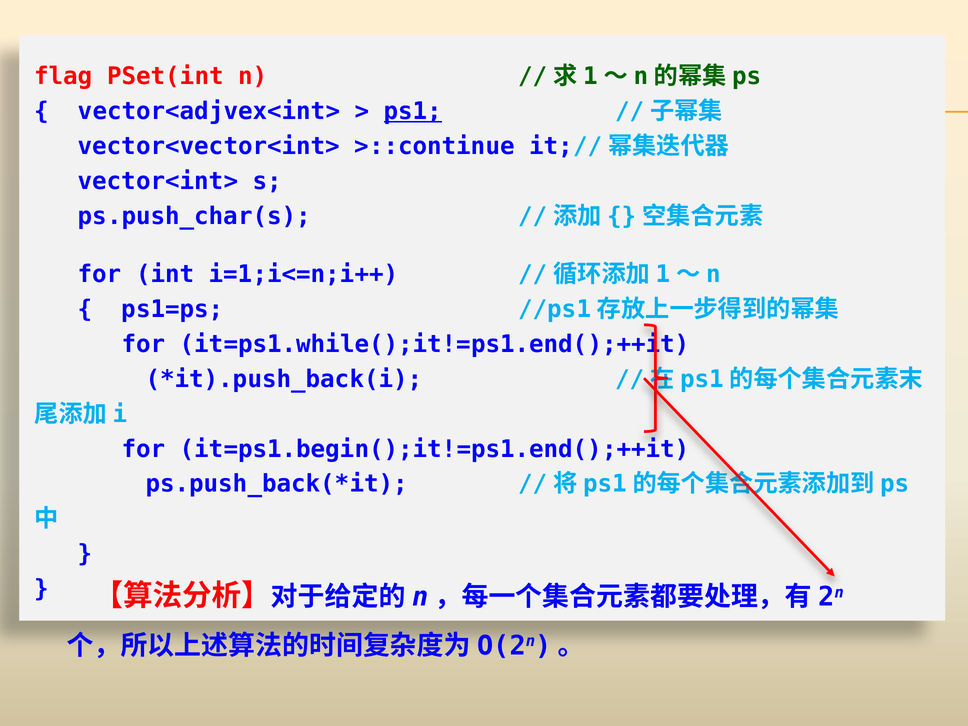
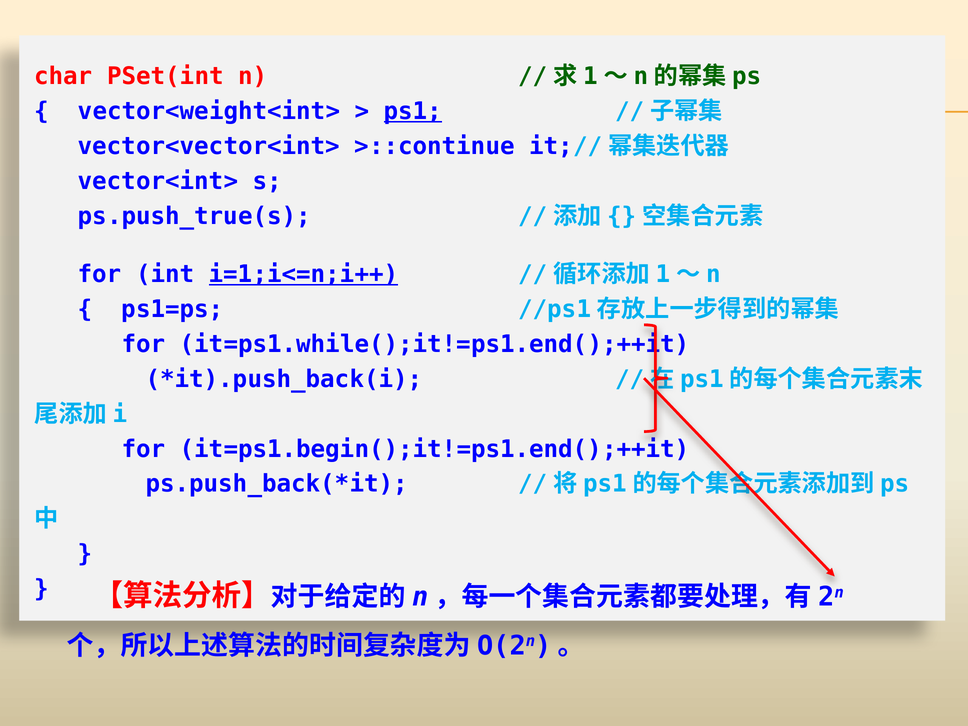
flag: flag -> char
vector<adjvex<int>: vector<adjvex<int> -> vector<weight<int>
ps.push_char(s: ps.push_char(s -> ps.push_true(s
i=1;i<=n;i++ underline: none -> present
